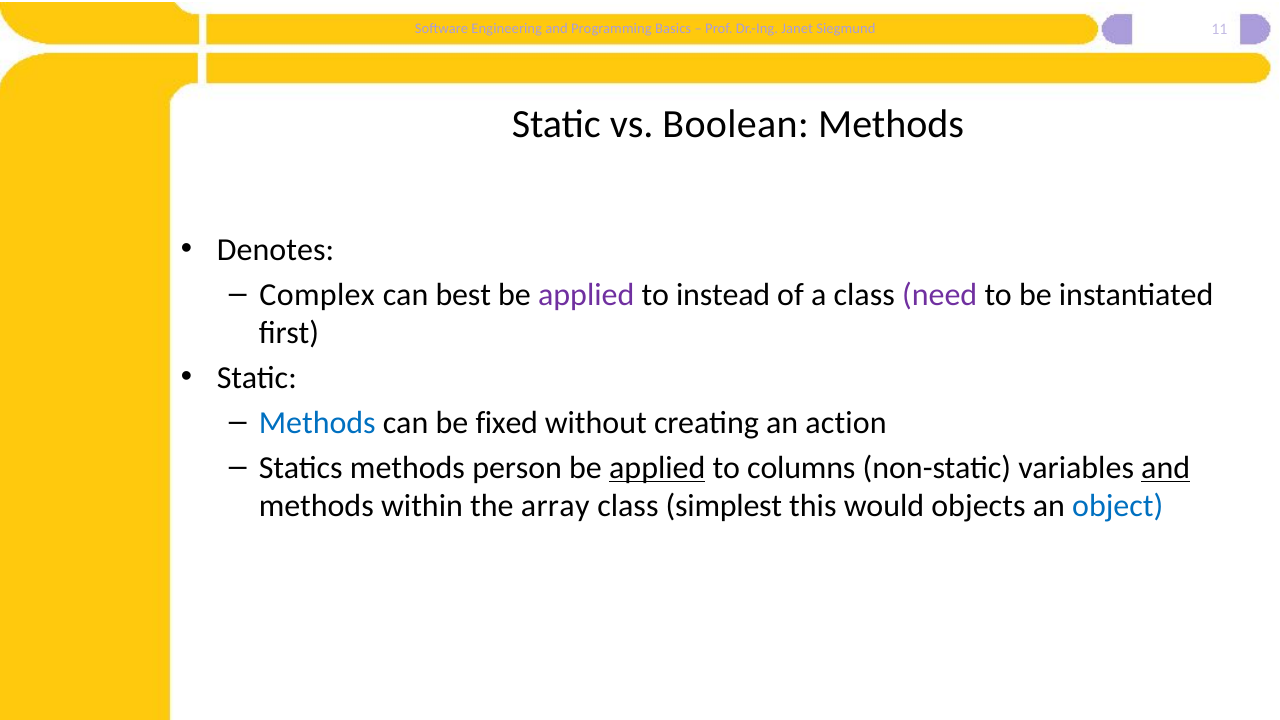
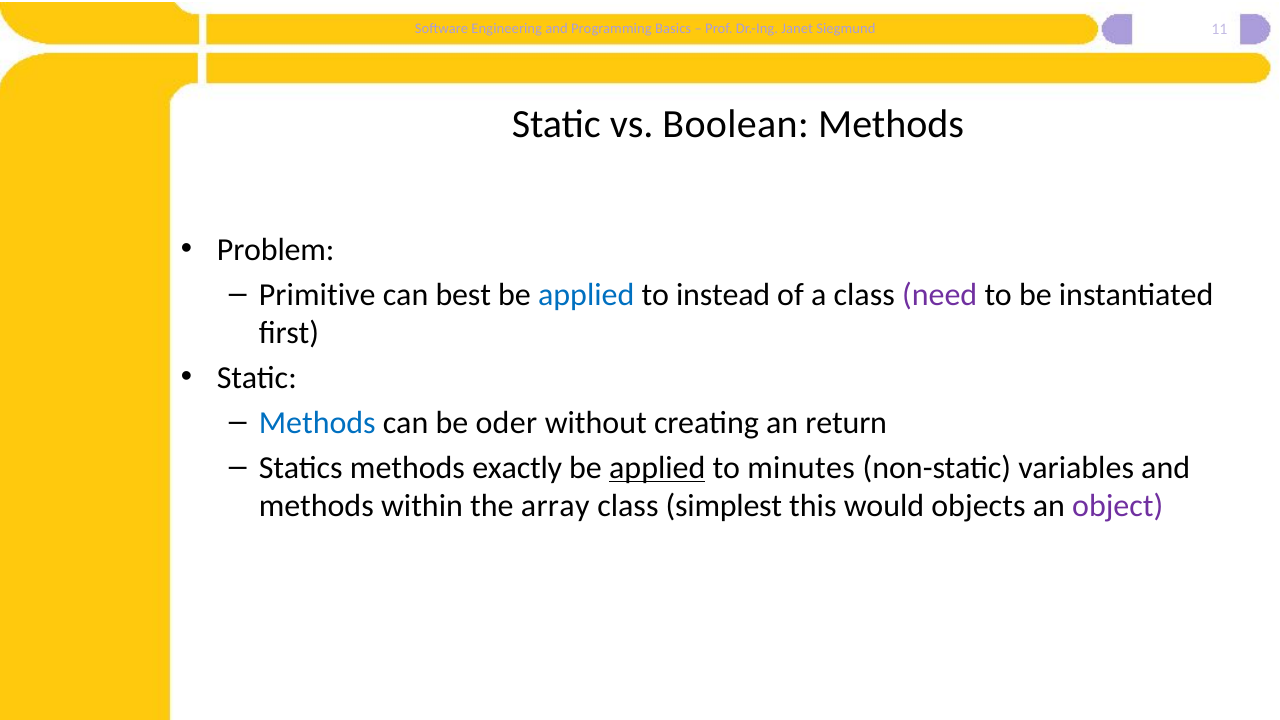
Denotes: Denotes -> Problem
Complex: Complex -> Primitive
applied at (586, 295) colour: purple -> blue
fixed: fixed -> oder
action: action -> return
person: person -> exactly
columns: columns -> minutes
and at (1166, 468) underline: present -> none
object colour: blue -> purple
